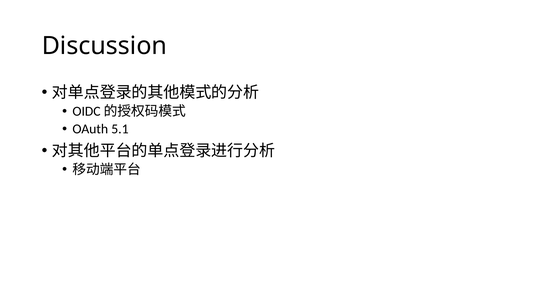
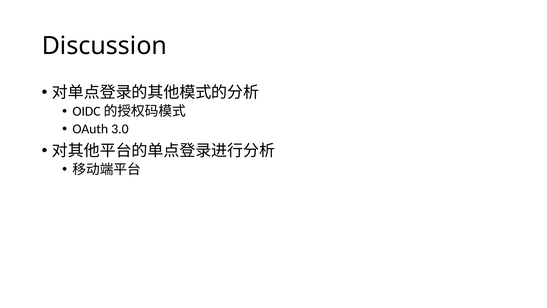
5.1: 5.1 -> 3.0
